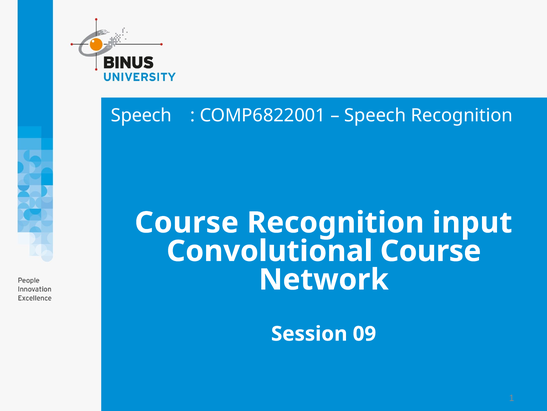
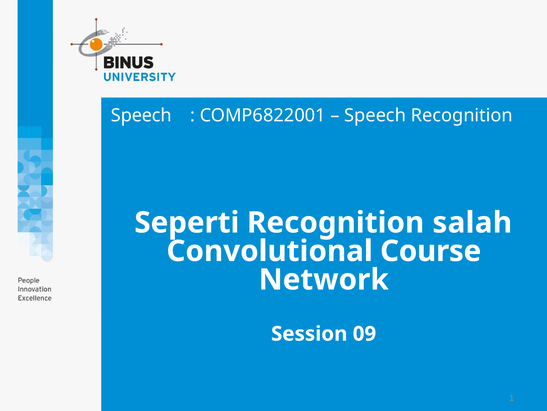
Course at (187, 222): Course -> Seperti
input: input -> salah
